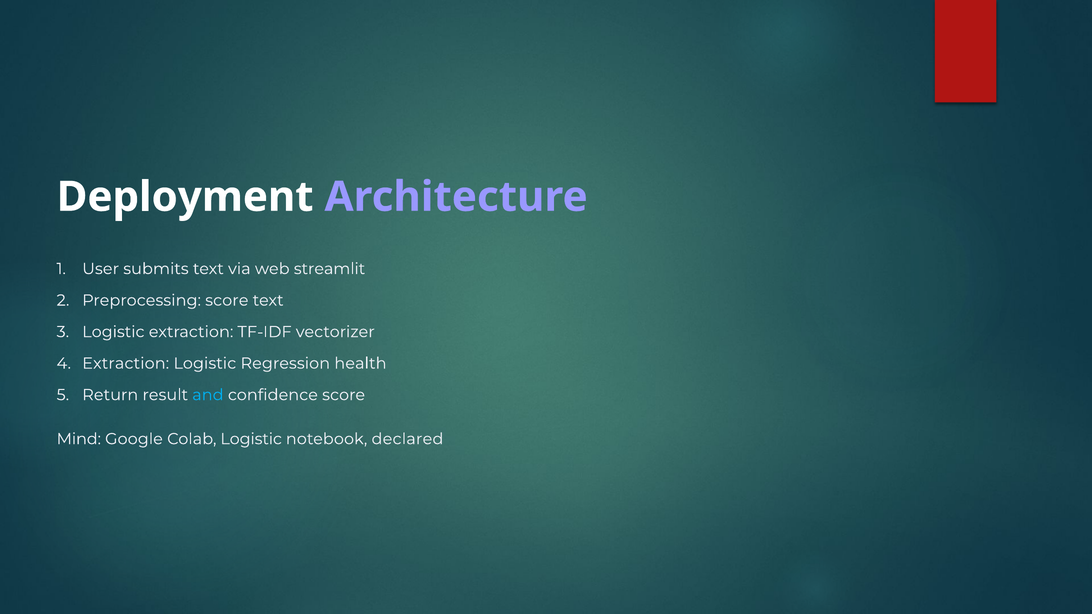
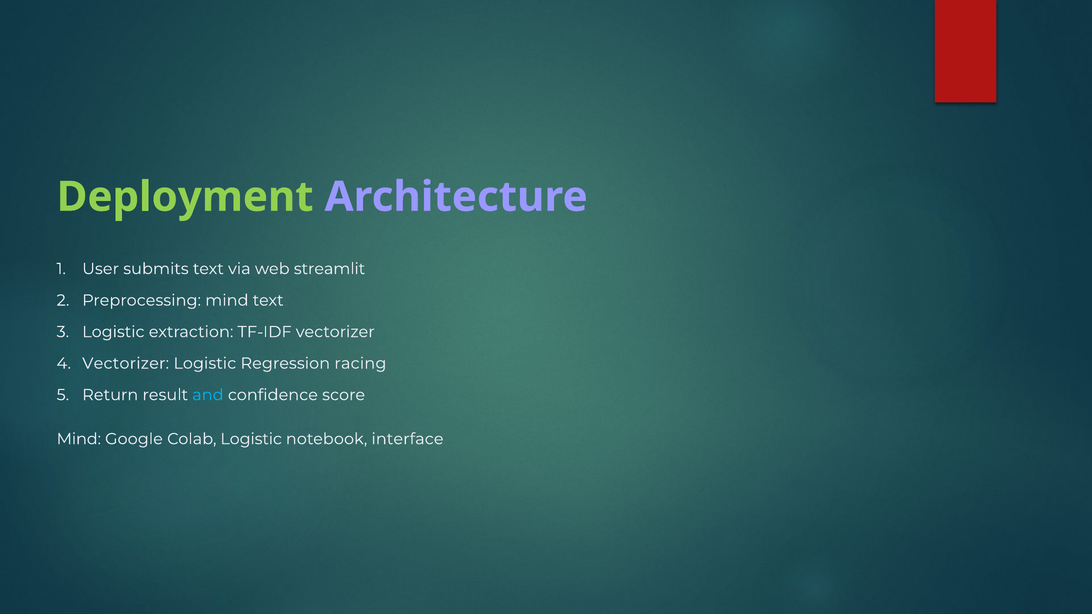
Deployment colour: white -> light green
Preprocessing score: score -> mind
Extraction at (126, 363): Extraction -> Vectorizer
health: health -> racing
declared: declared -> interface
